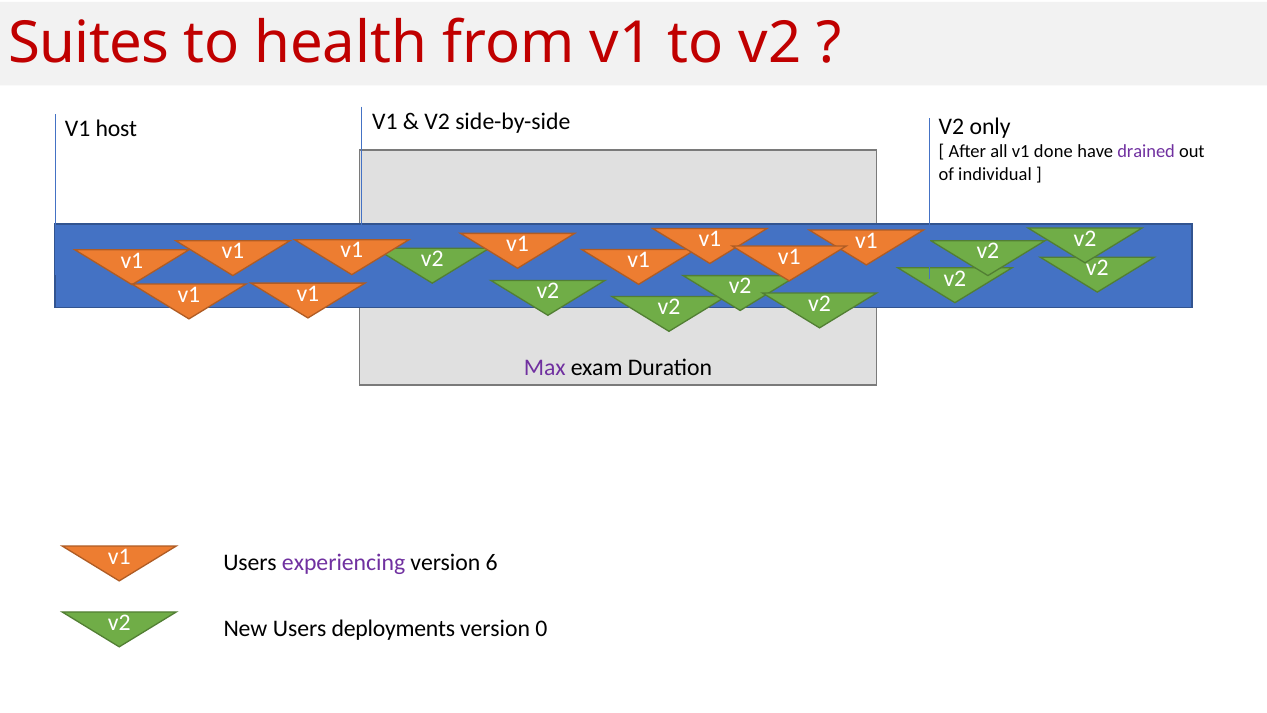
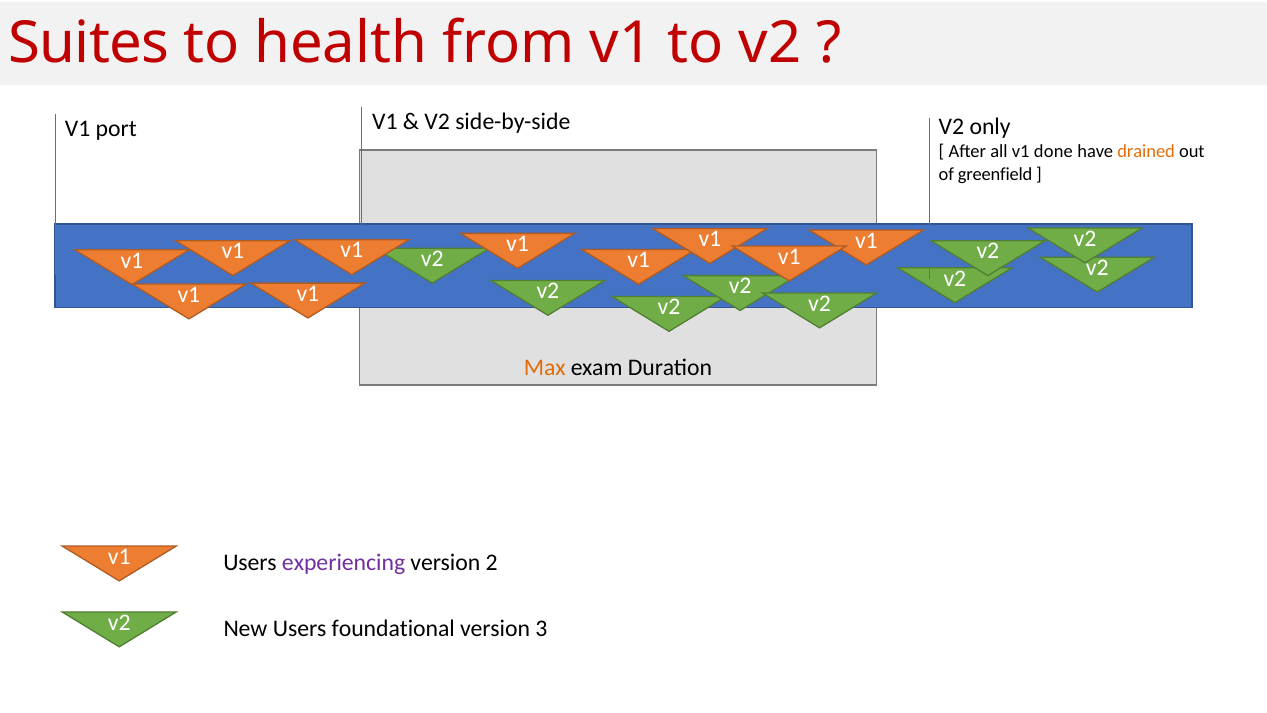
host: host -> port
drained colour: purple -> orange
individual: individual -> greenfield
Max colour: purple -> orange
6: 6 -> 2
deployments: deployments -> foundational
0: 0 -> 3
